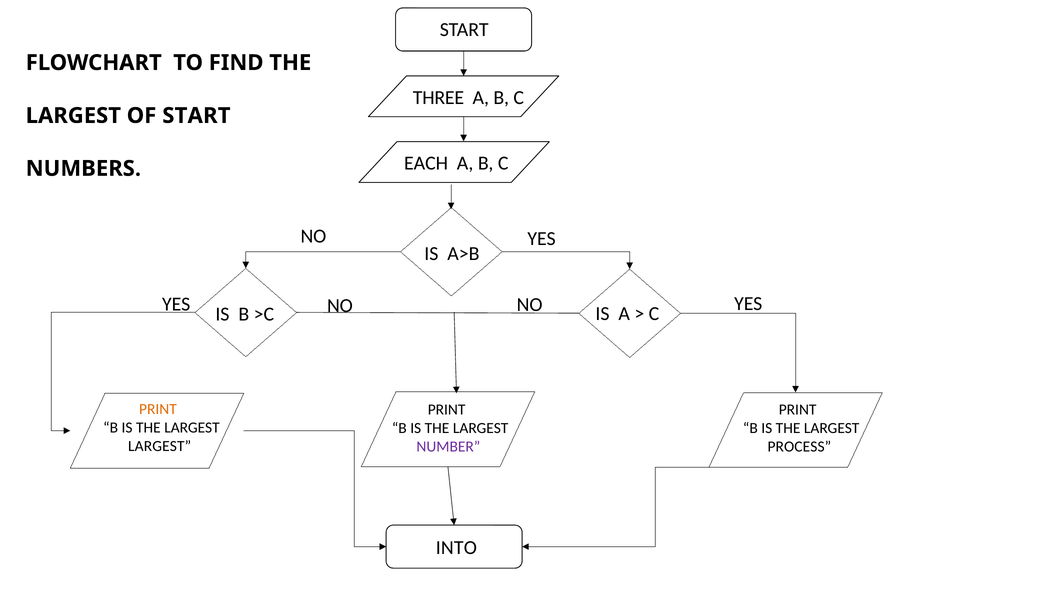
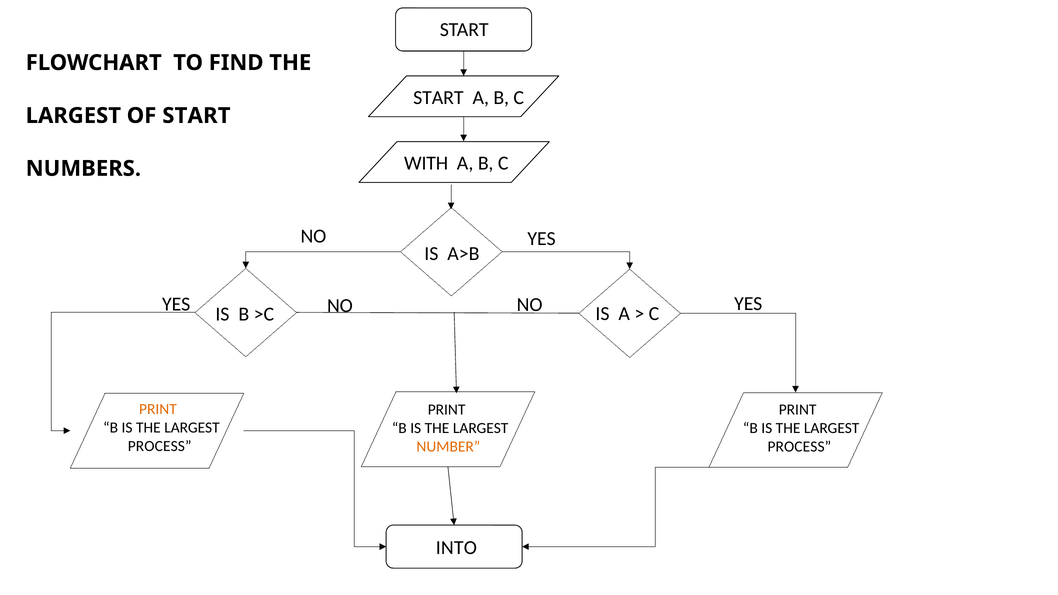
THREE at (438, 97): THREE -> START
EACH: EACH -> WITH
LARGEST at (160, 446): LARGEST -> PROCESS
NUMBER colour: purple -> orange
